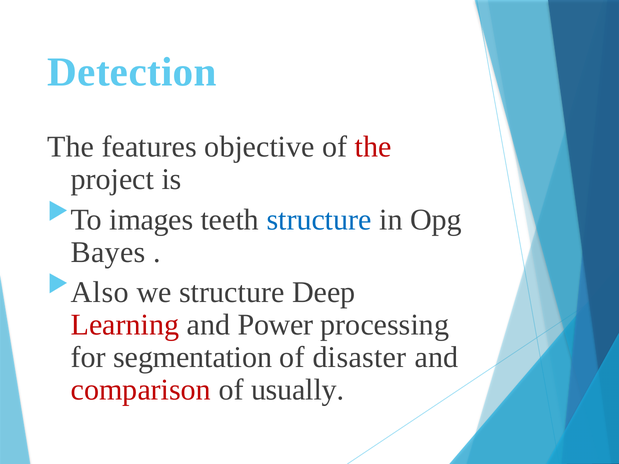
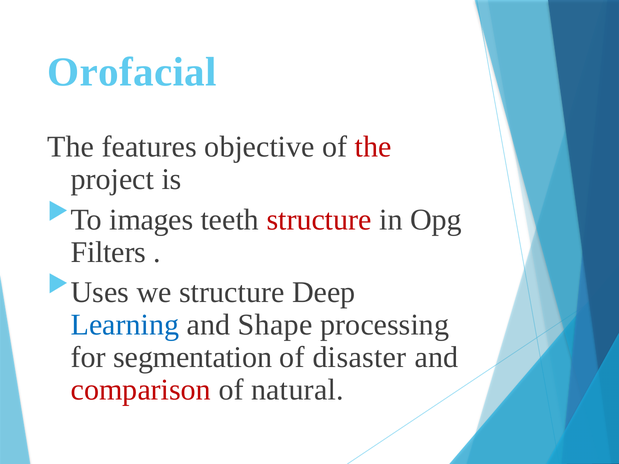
Detection: Detection -> Orofacial
structure at (319, 220) colour: blue -> red
Bayes: Bayes -> Filters
Also: Also -> Uses
Learning colour: red -> blue
Power: Power -> Shape
usually: usually -> natural
